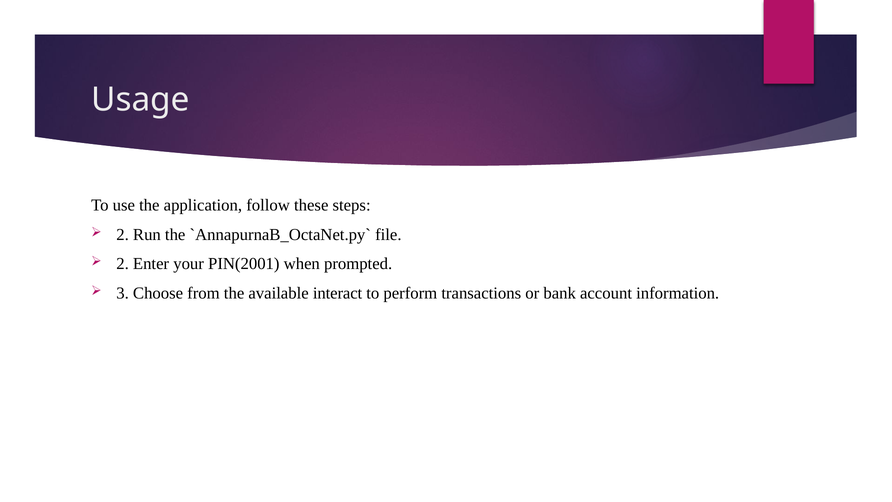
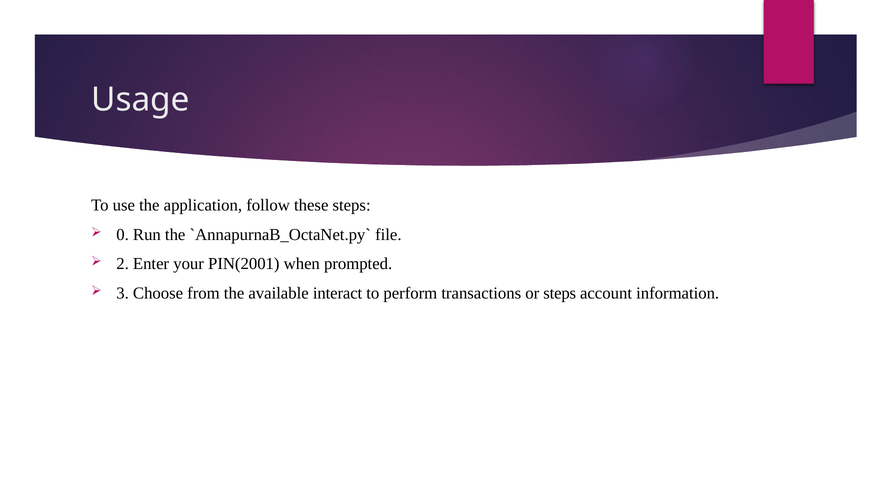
2 at (123, 234): 2 -> 0
or bank: bank -> steps
